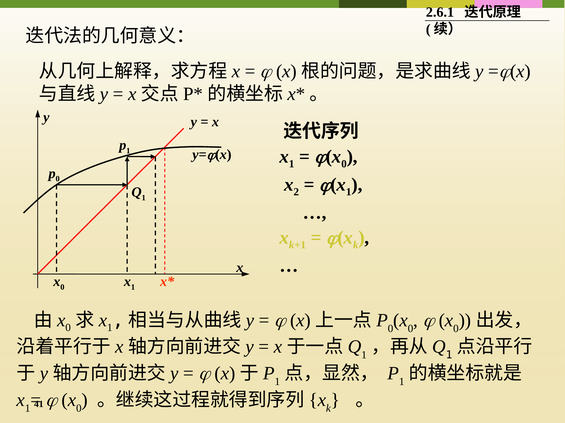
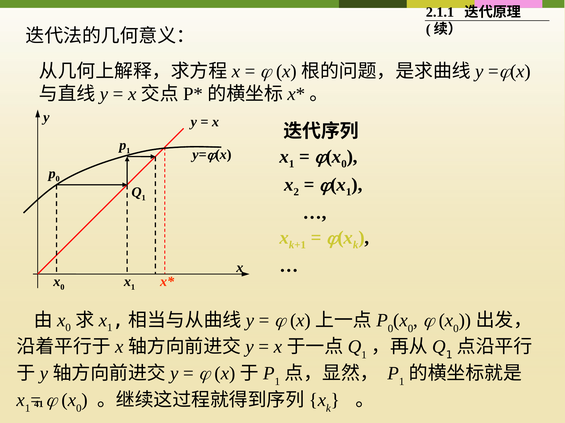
2.6.1: 2.6.1 -> 2.1.1
